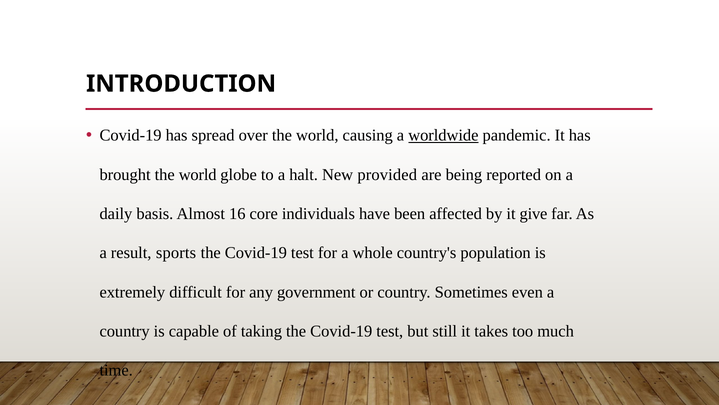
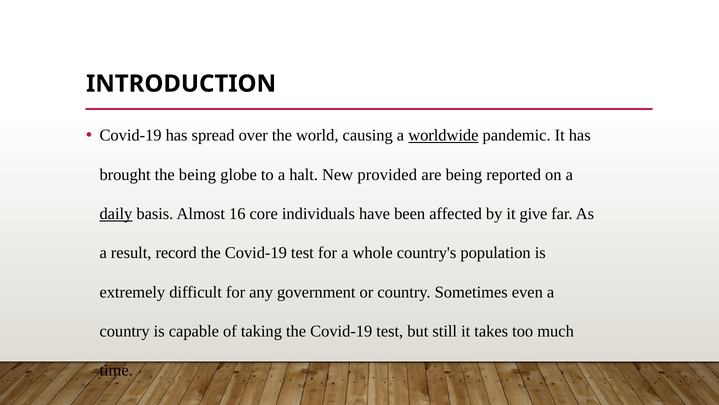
brought the world: world -> being
daily underline: none -> present
sports: sports -> record
